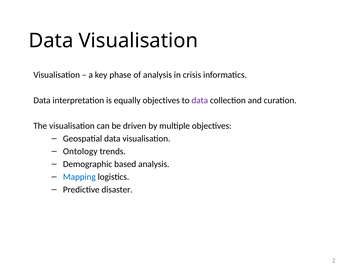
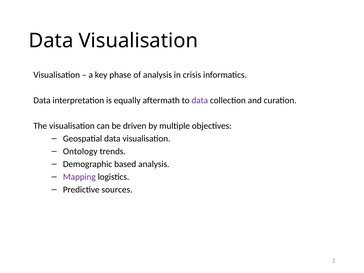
equally objectives: objectives -> aftermath
Mapping colour: blue -> purple
disaster: disaster -> sources
